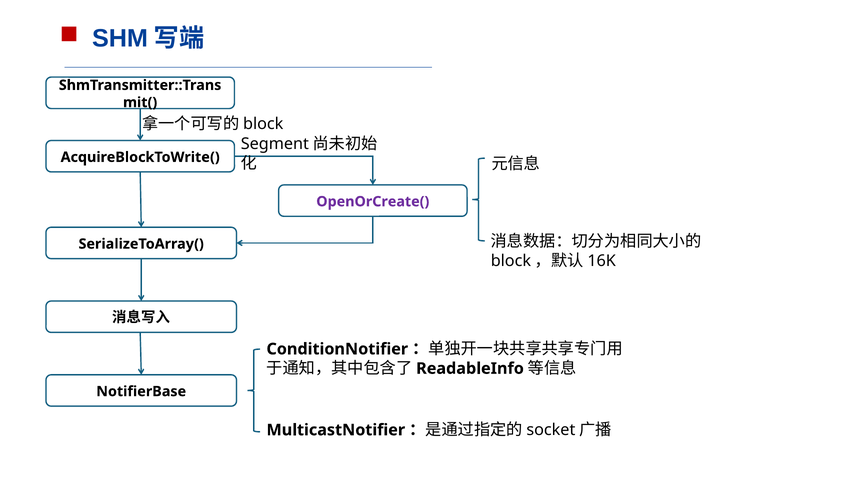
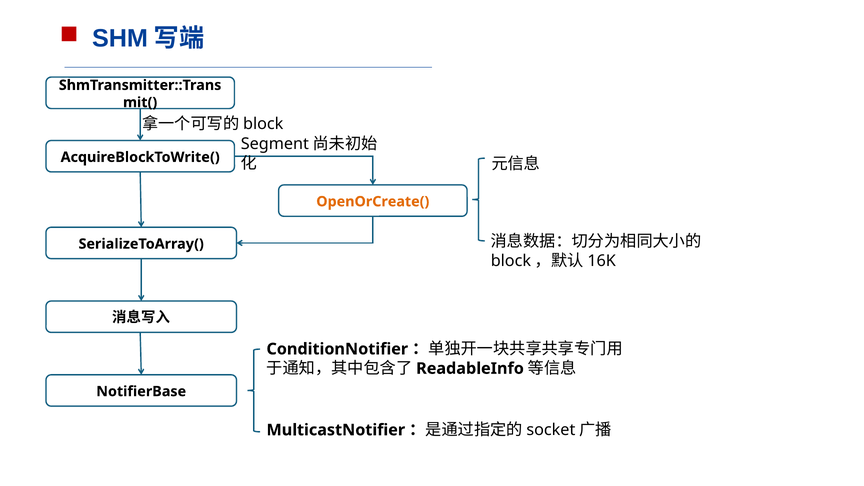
OpenOrCreate( colour: purple -> orange
